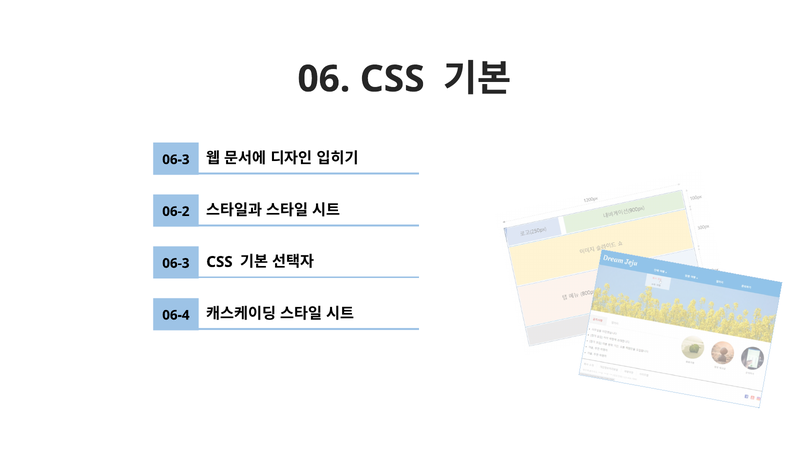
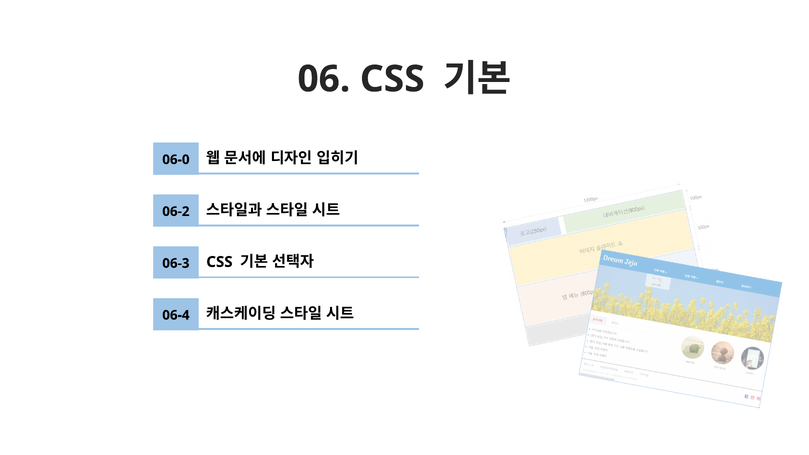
06-3 at (176, 160): 06-3 -> 06-0
